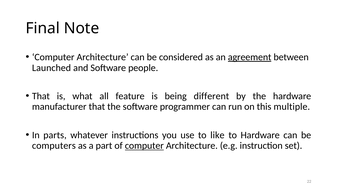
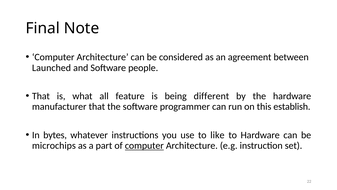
agreement underline: present -> none
multiple: multiple -> establish
parts: parts -> bytes
computers: computers -> microchips
